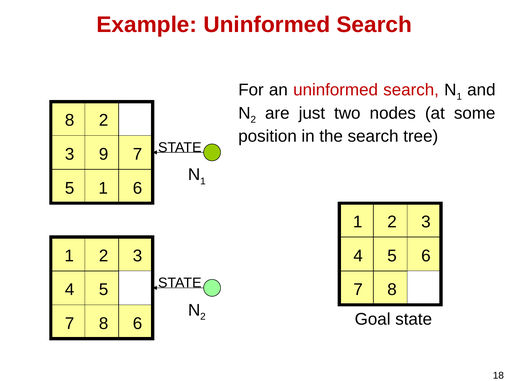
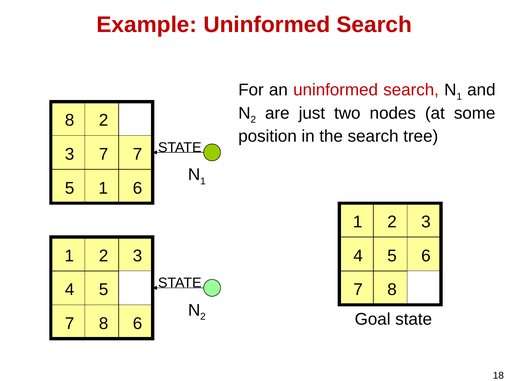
3 9: 9 -> 7
